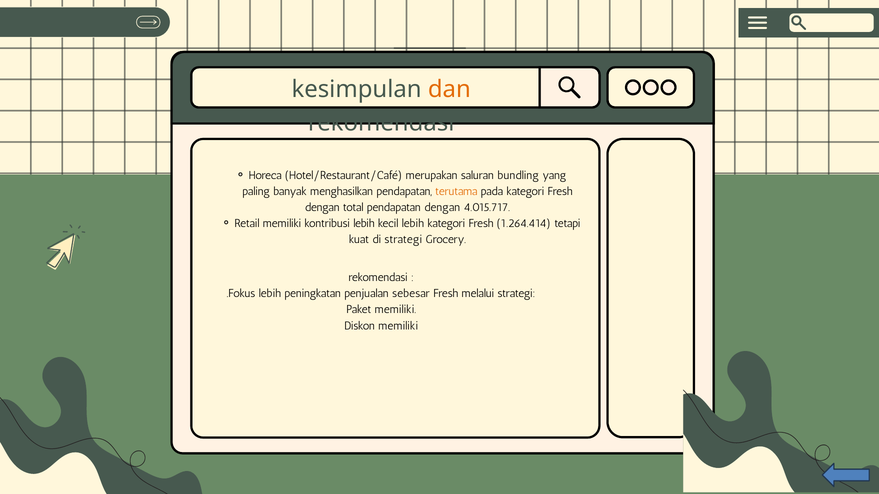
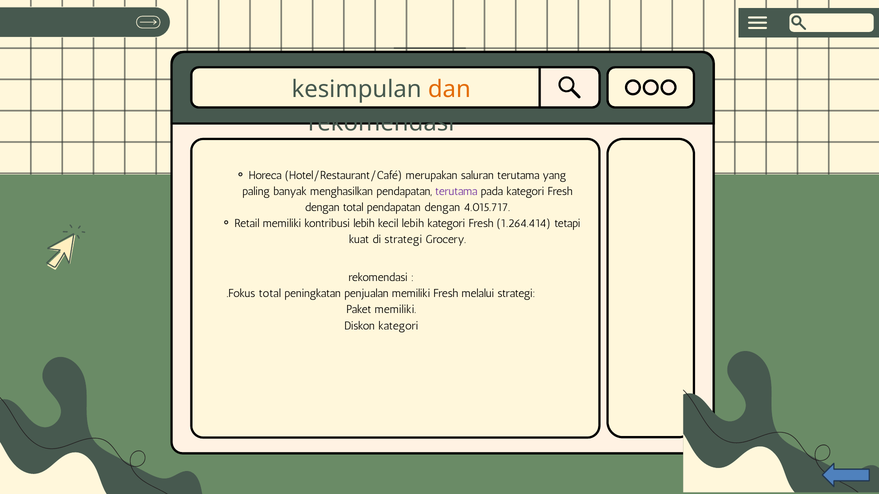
saluran bundling: bundling -> terutama
terutama at (456, 192) colour: orange -> purple
.Fokus lebih: lebih -> total
penjualan sebesar: sebesar -> memiliki
Diskon memiliki: memiliki -> kategori
